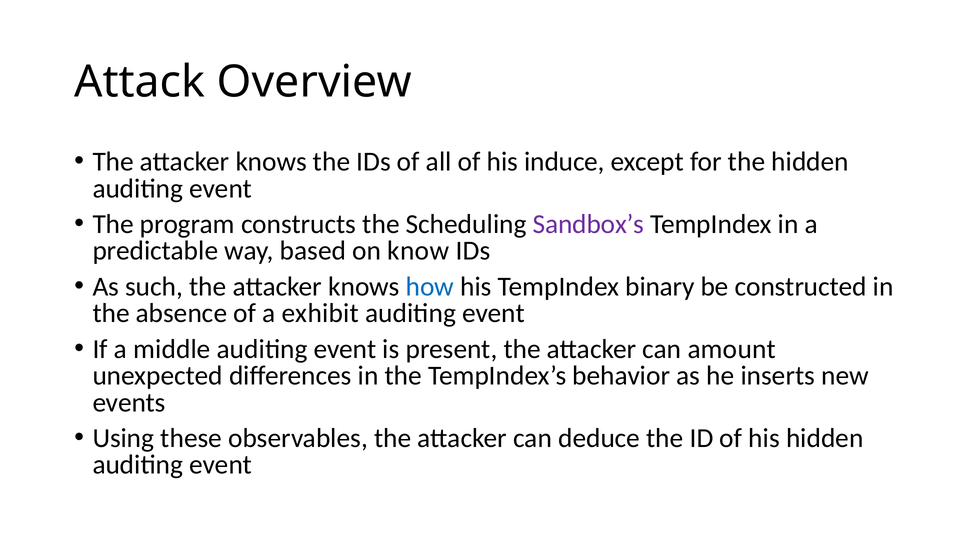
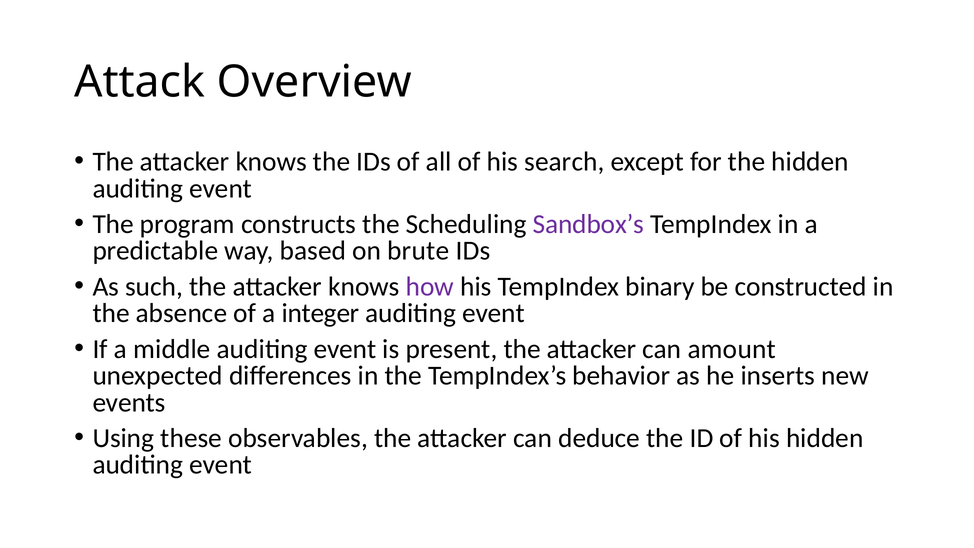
induce: induce -> search
know: know -> brute
how colour: blue -> purple
exhibit: exhibit -> integer
